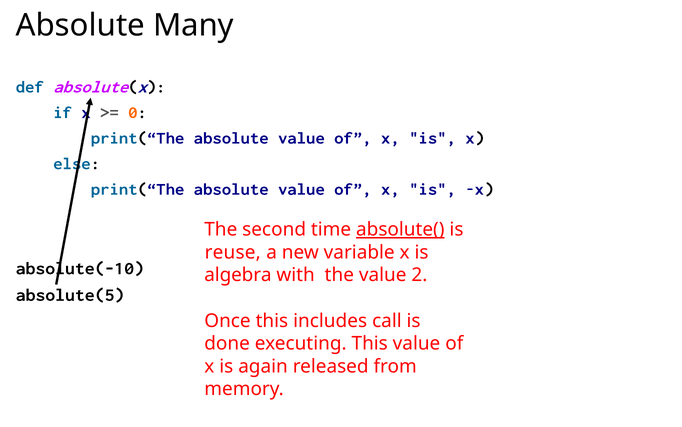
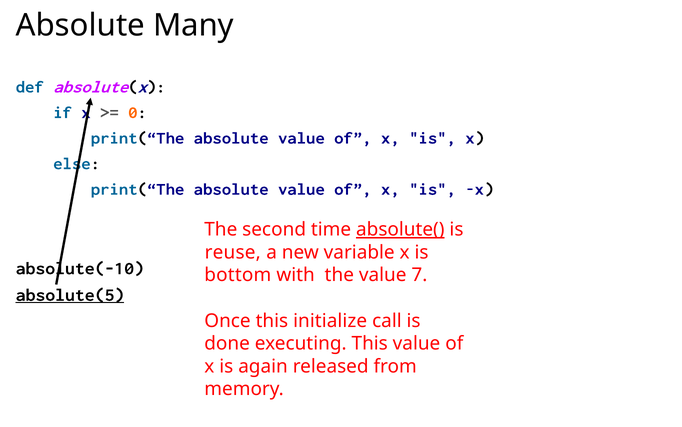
algebra: algebra -> bottom
2: 2 -> 7
absolute(5 underline: none -> present
includes: includes -> initialize
